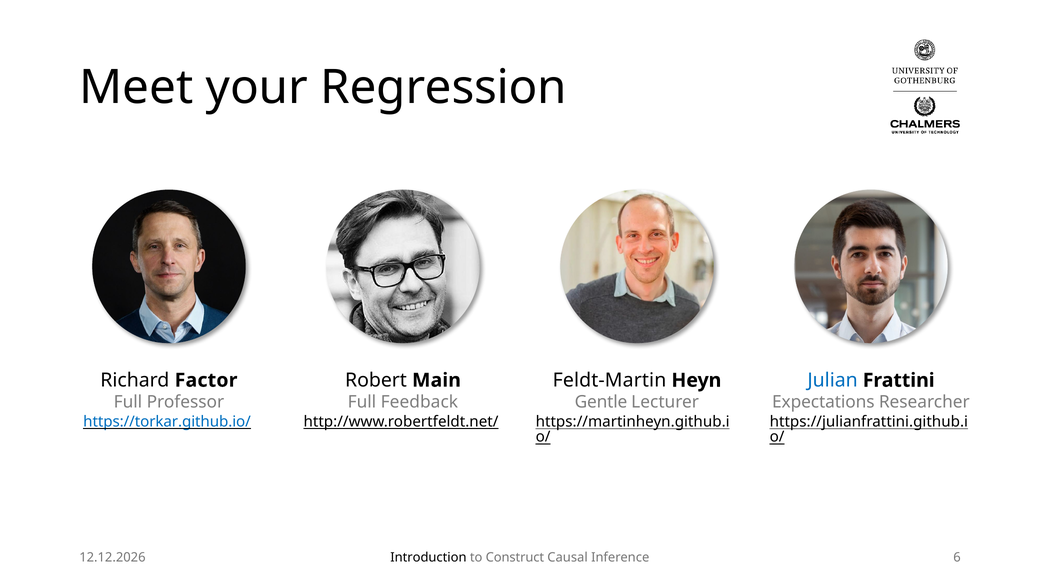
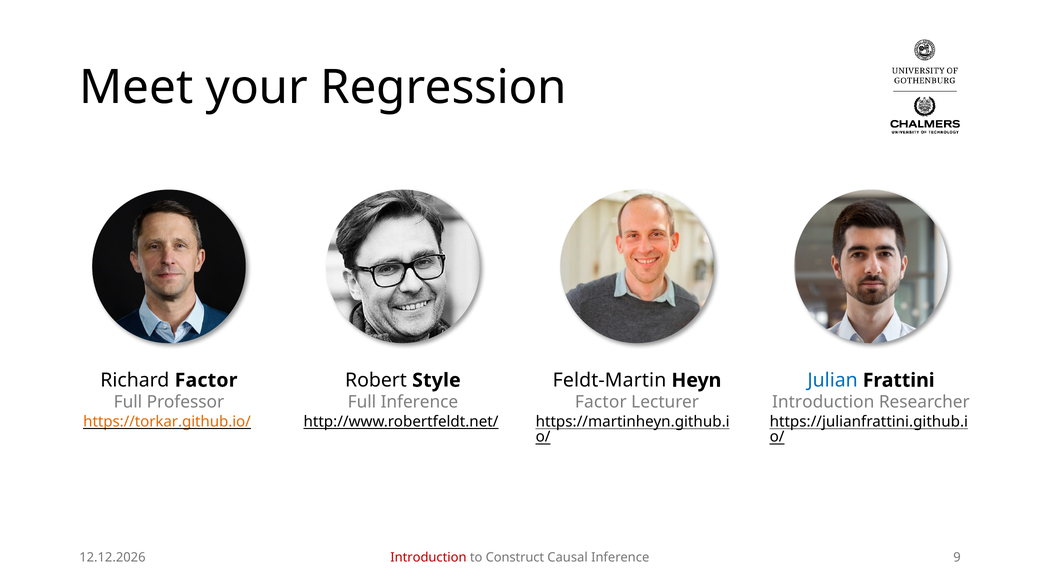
Main: Main -> Style
Full Feedback: Feedback -> Inference
Gentle at (601, 402): Gentle -> Factor
Expectations at (823, 402): Expectations -> Introduction
https://torkar.github.io/ colour: blue -> orange
Introduction at (428, 558) colour: black -> red
6: 6 -> 9
